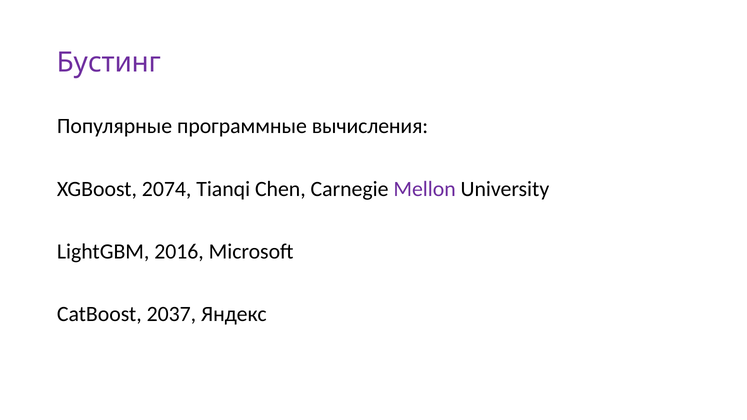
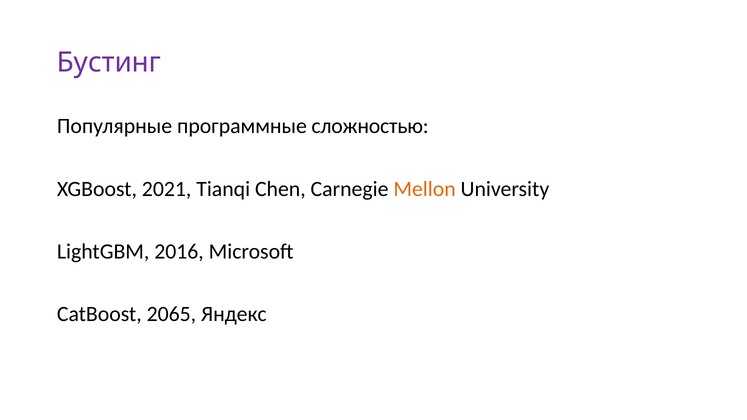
вычисления: вычисления -> сложностью
2074: 2074 -> 2021
Mellon colour: purple -> orange
2037: 2037 -> 2065
